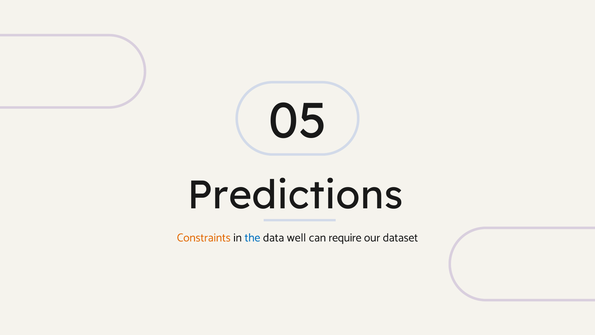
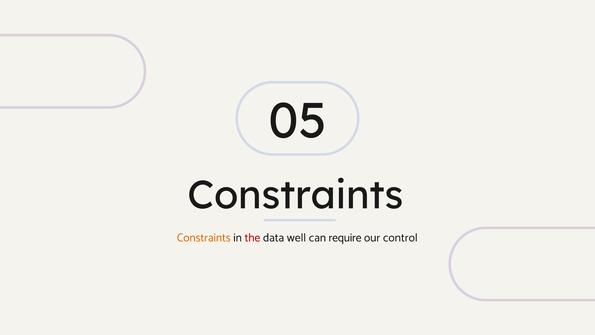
Predictions at (295, 195): Predictions -> Constraints
the colour: blue -> red
dataset: dataset -> control
